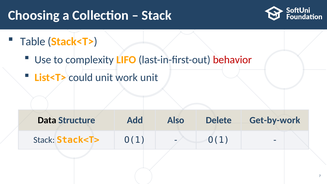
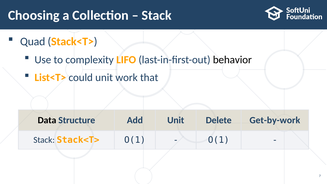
Table: Table -> Quad
behavior colour: red -> black
work unit: unit -> that
Add Also: Also -> Unit
